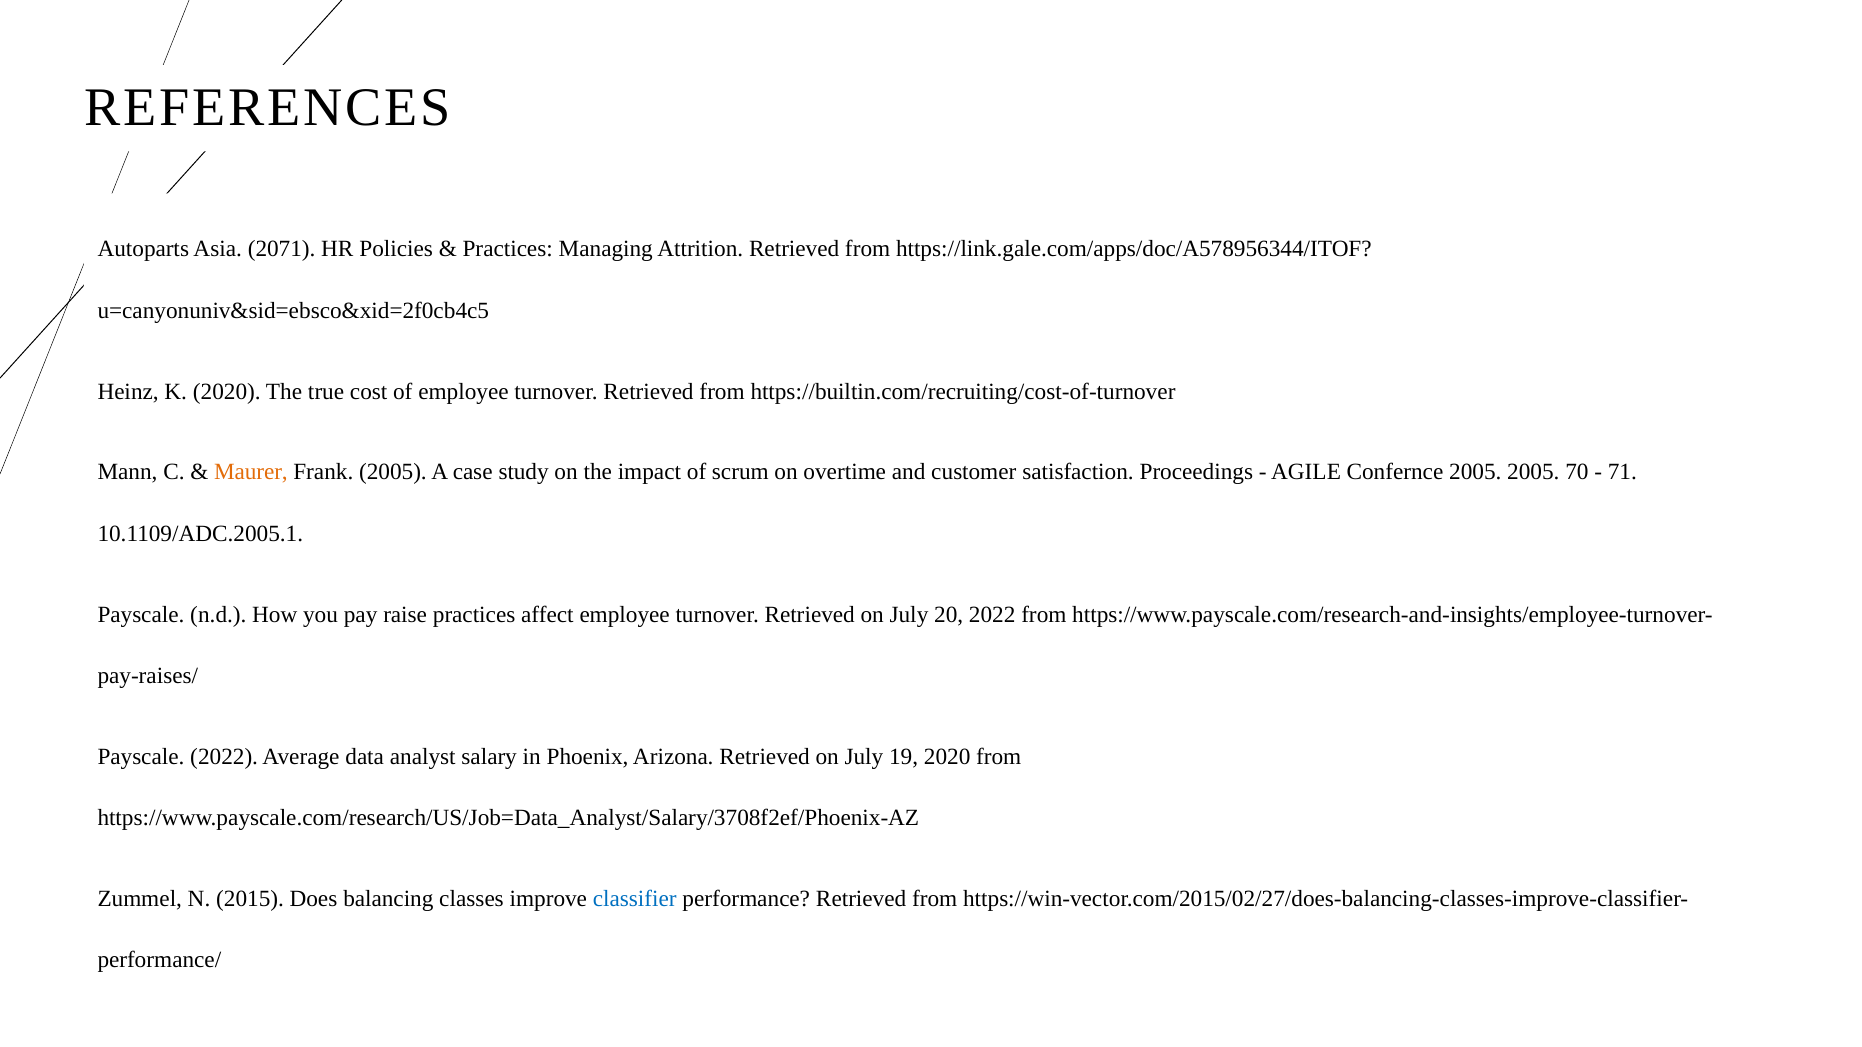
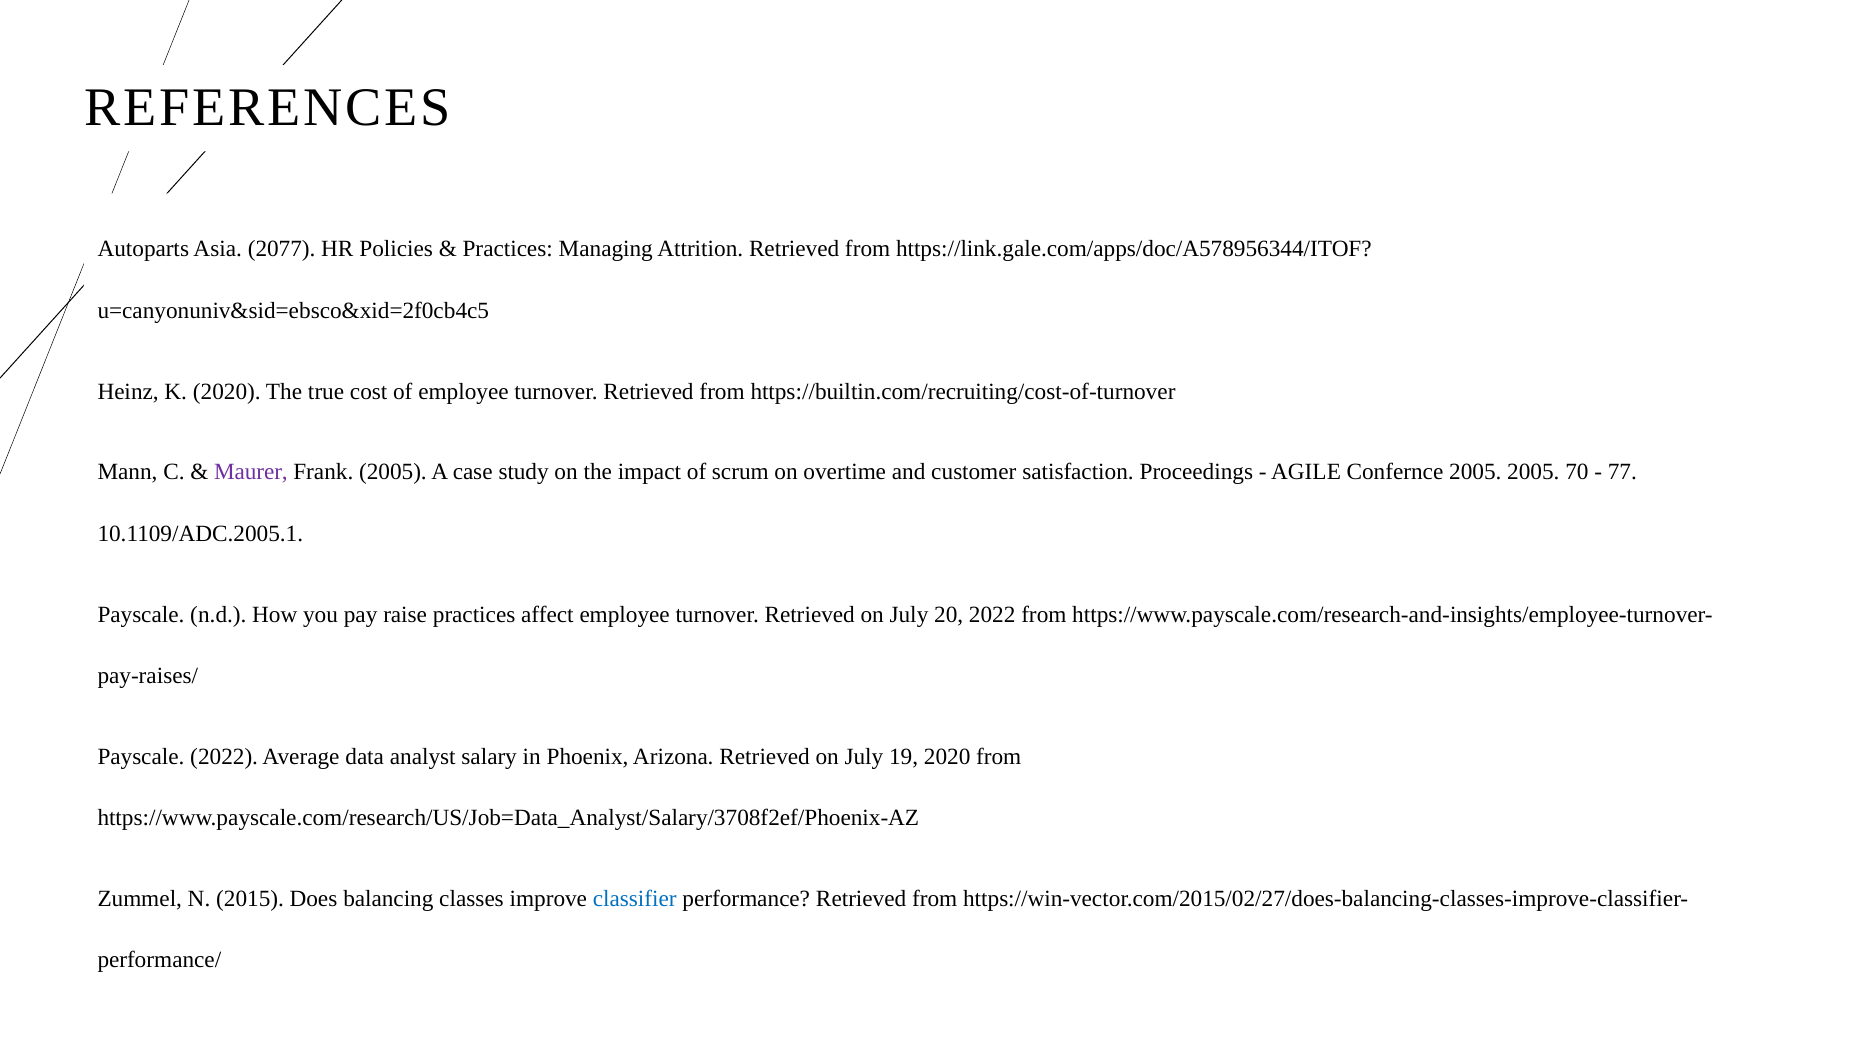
2071: 2071 -> 2077
Maurer colour: orange -> purple
71: 71 -> 77
